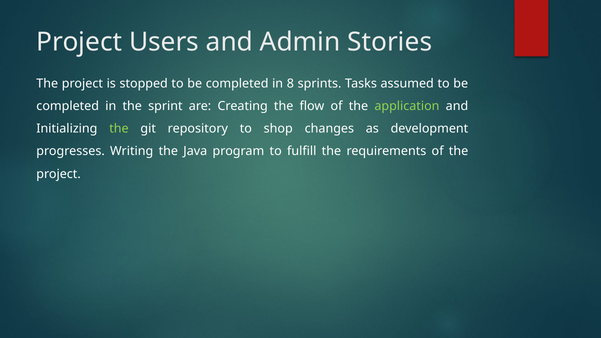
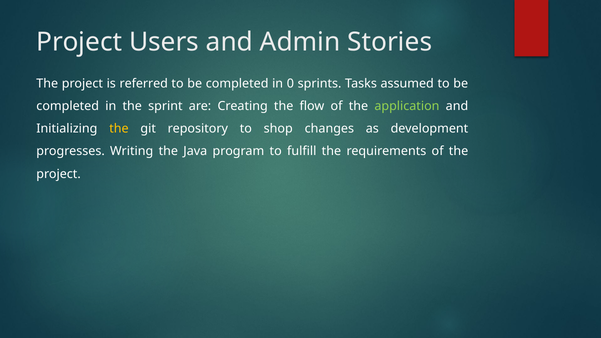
stopped: stopped -> referred
8: 8 -> 0
the at (119, 129) colour: light green -> yellow
